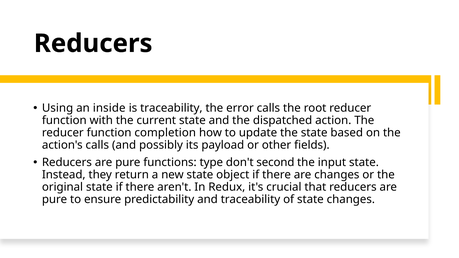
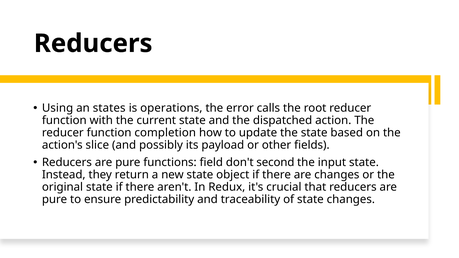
inside: inside -> states
is traceability: traceability -> operations
action's calls: calls -> slice
type: type -> field
